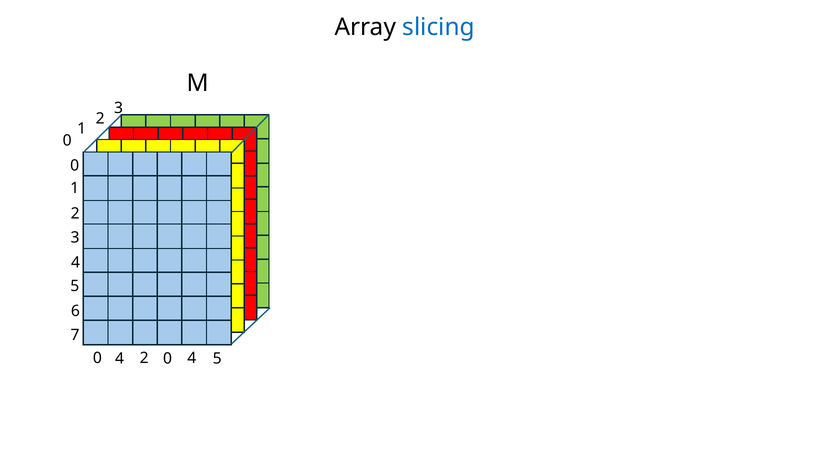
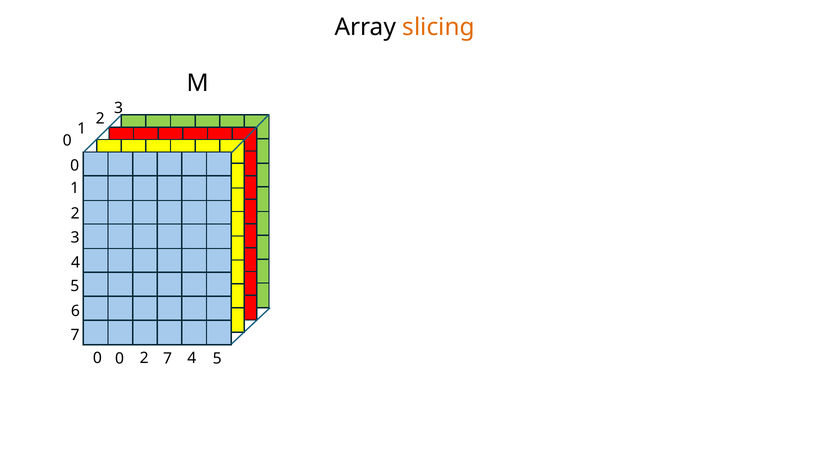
slicing colour: blue -> orange
4 at (120, 359): 4 -> 0
2 0: 0 -> 7
